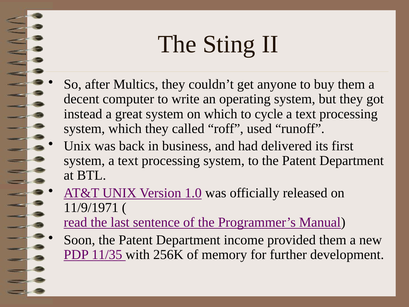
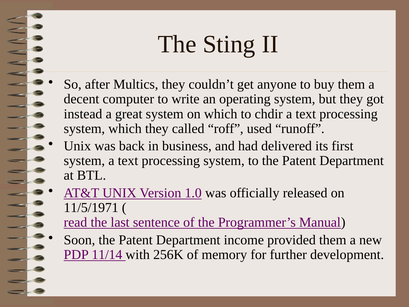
cycle: cycle -> chdir
11/9/1971: 11/9/1971 -> 11/5/1971
11/35: 11/35 -> 11/14
